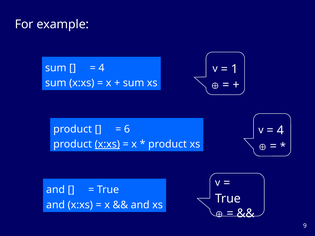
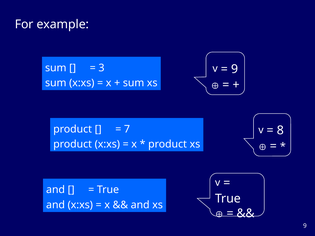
4 at (101, 68): 4 -> 3
1 at (235, 69): 1 -> 9
6: 6 -> 7
4 at (280, 131): 4 -> 8
x:xs at (107, 144) underline: present -> none
